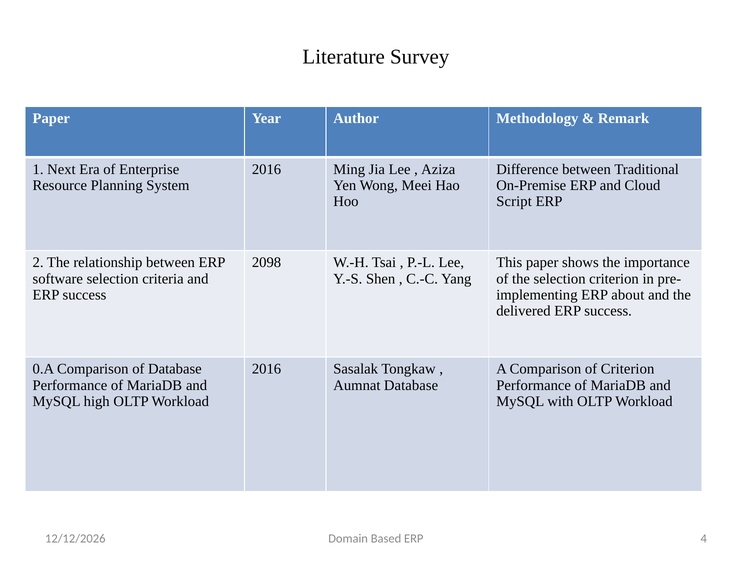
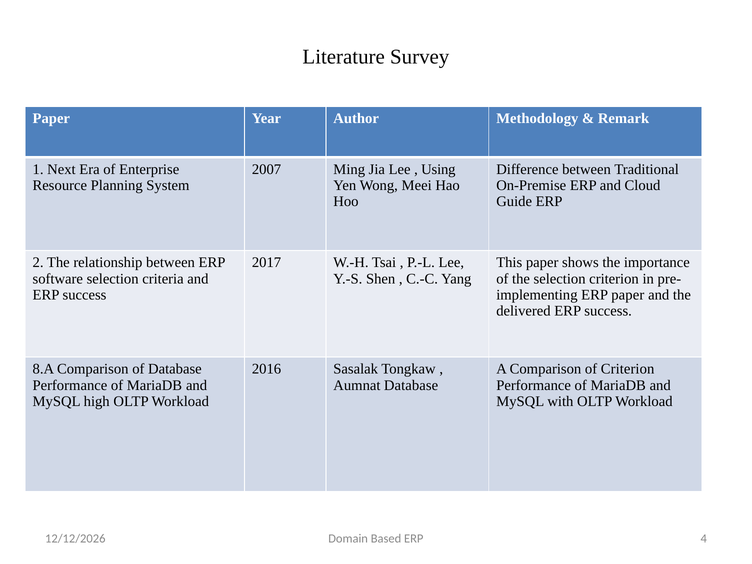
2016 at (267, 169): 2016 -> 2007
Aziza: Aziza -> Using
Script: Script -> Guide
2098: 2098 -> 2017
ERP about: about -> paper
0.A: 0.A -> 8.A
